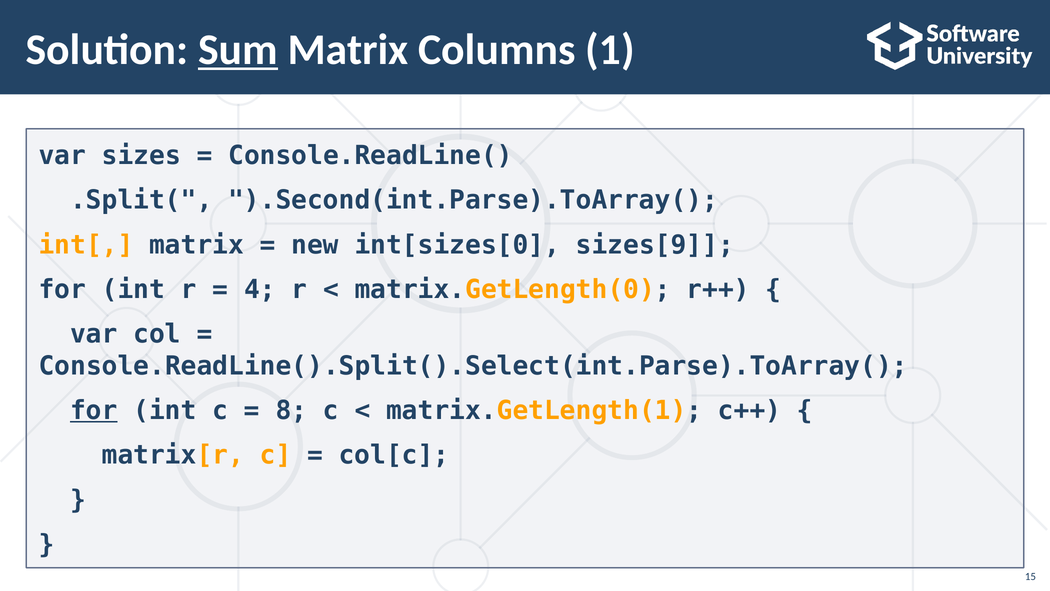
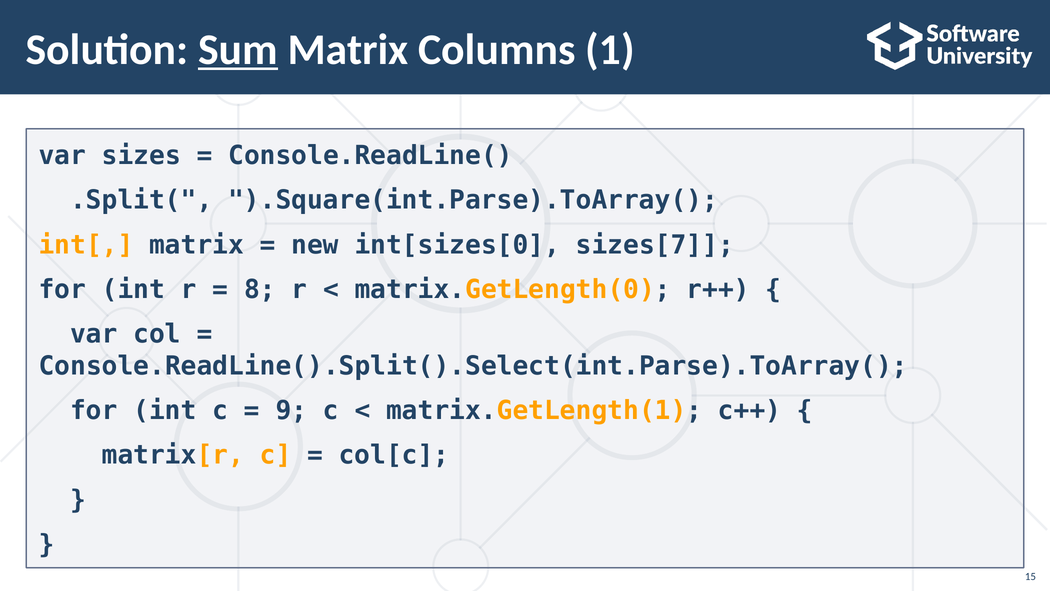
).Second(int.Parse).ToArray(: ).Second(int.Parse).ToArray( -> ).Square(int.Parse).ToArray(
sizes[9: sizes[9 -> sizes[7
4: 4 -> 8
for at (94, 410) underline: present -> none
8: 8 -> 9
